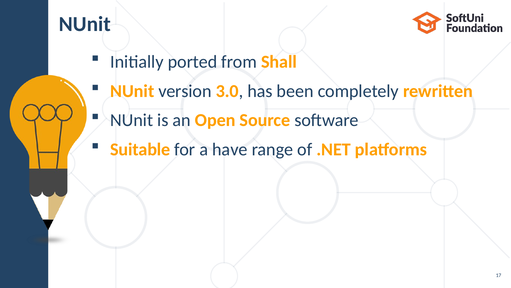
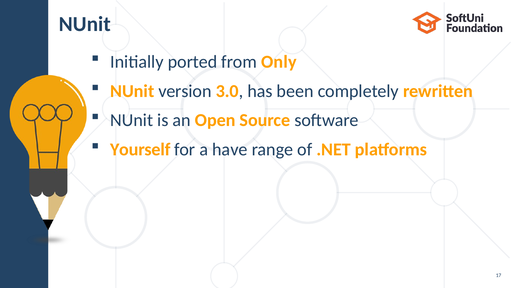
Shall: Shall -> Only
Suitable: Suitable -> Yourself
